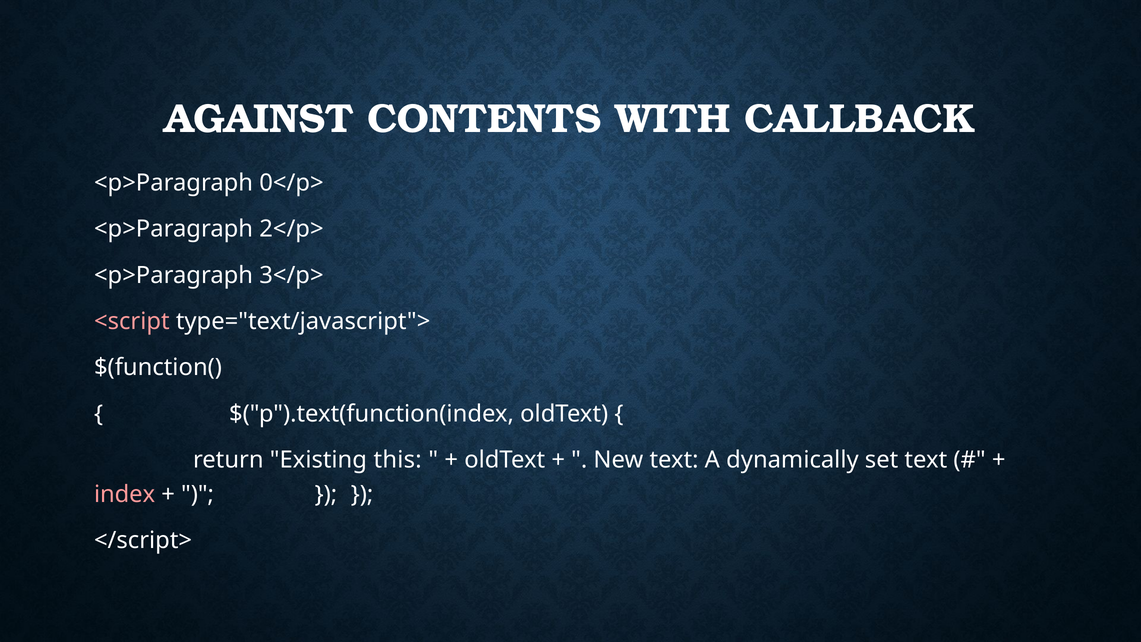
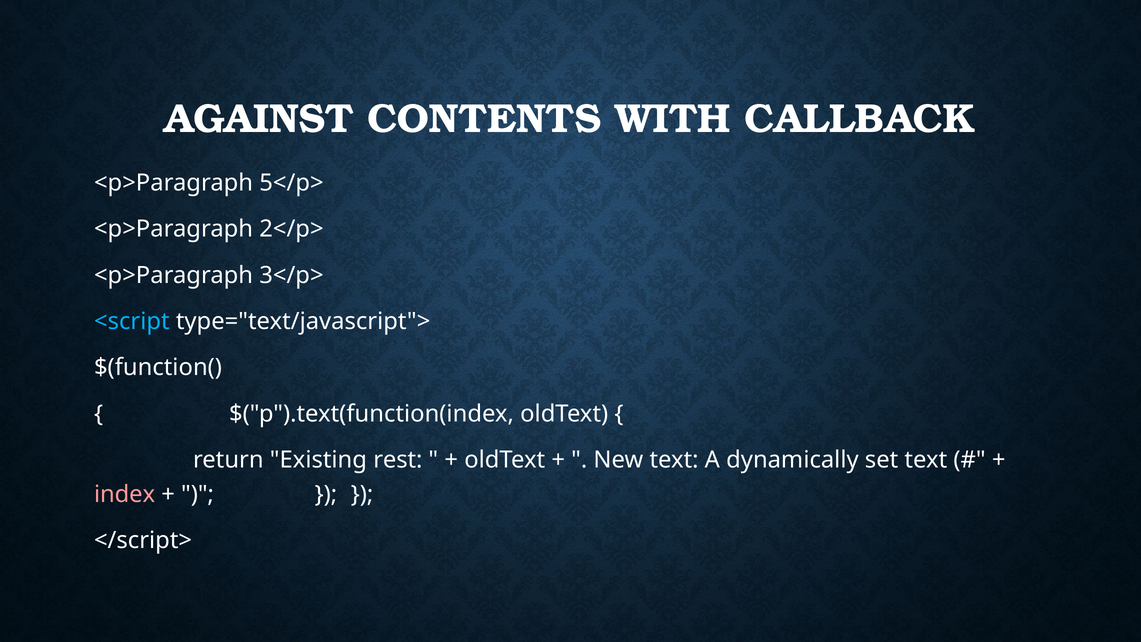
0</p>: 0</p> -> 5</p>
<script colour: pink -> light blue
this: this -> rest
